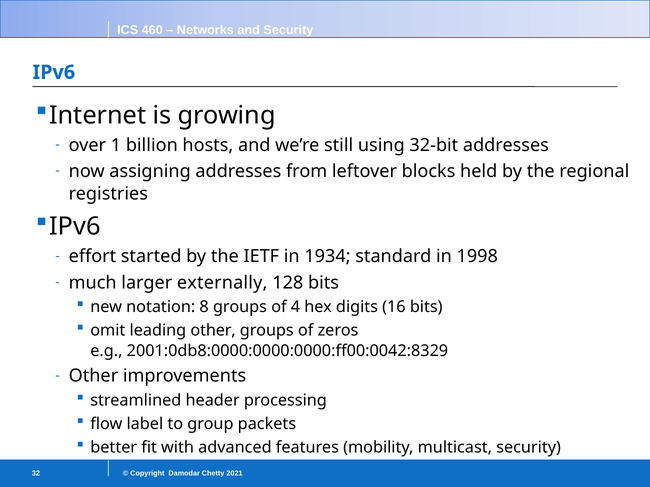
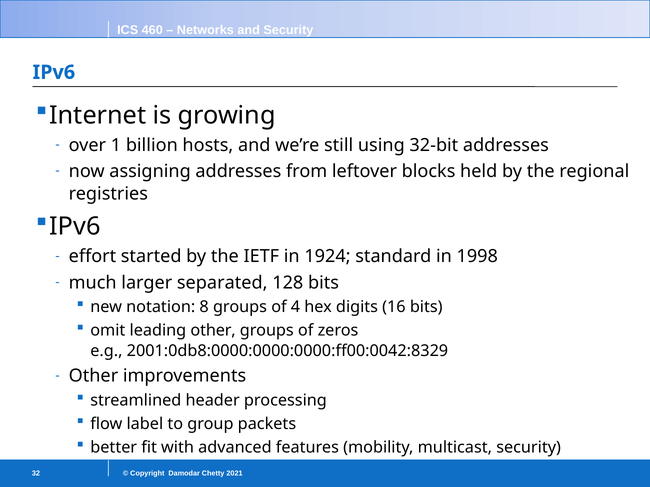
1934: 1934 -> 1924
externally: externally -> separated
